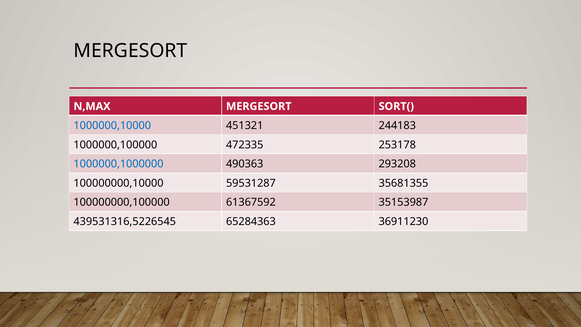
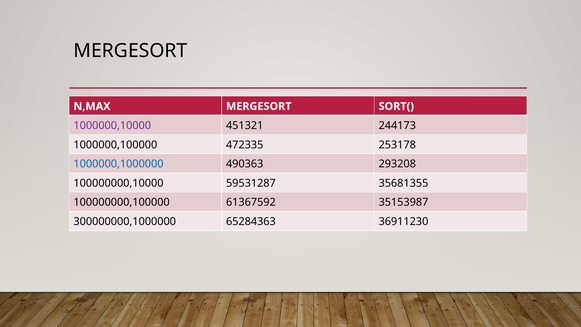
1000000,10000 colour: blue -> purple
244183: 244183 -> 244173
439531316,5226545: 439531316,5226545 -> 300000000,1000000
